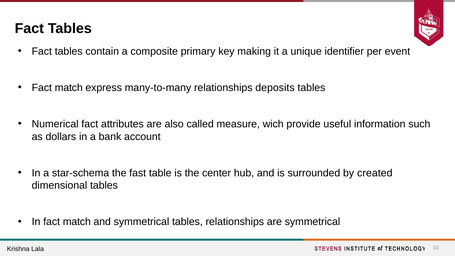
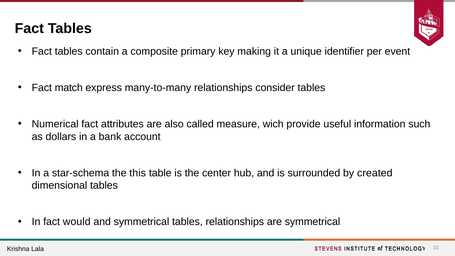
deposits: deposits -> consider
fast: fast -> this
In fact match: match -> would
